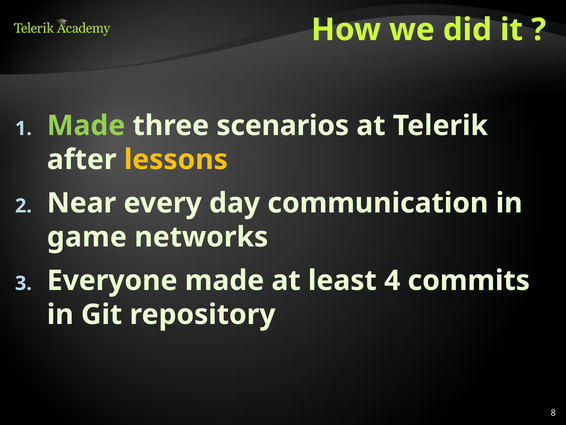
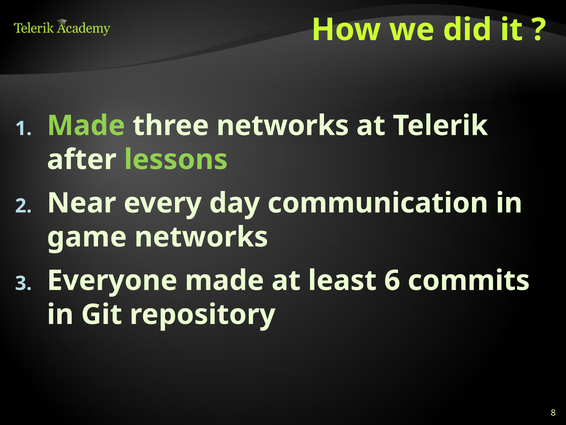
three scenarios: scenarios -> networks
lessons colour: yellow -> light green
4: 4 -> 6
